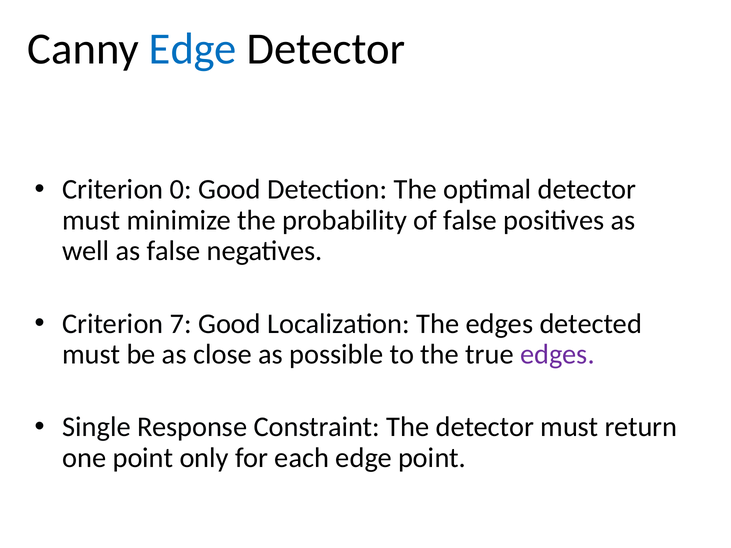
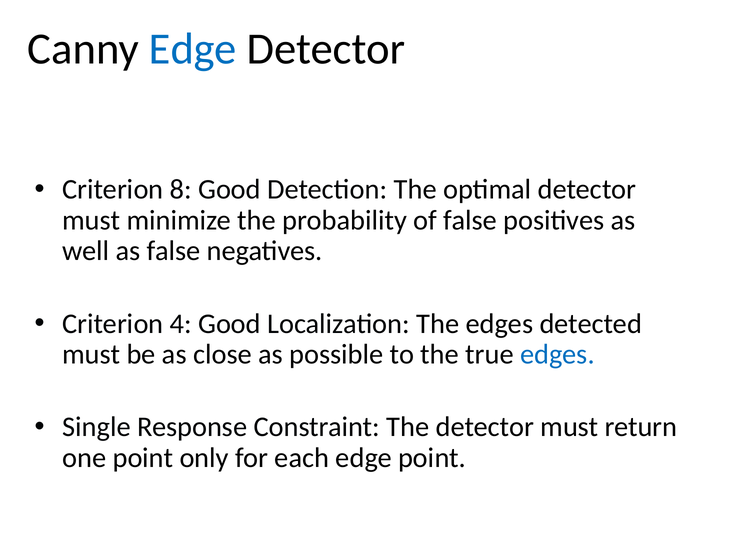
0: 0 -> 8
7: 7 -> 4
edges at (557, 354) colour: purple -> blue
